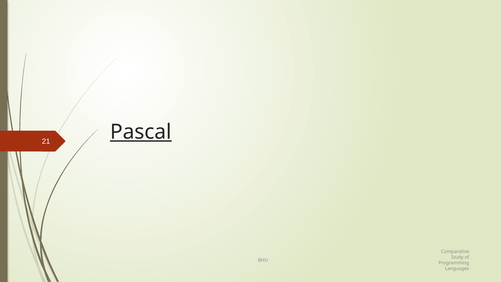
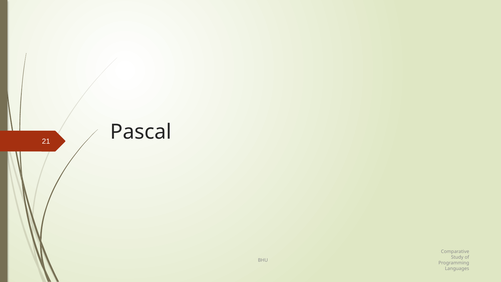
Pascal underline: present -> none
